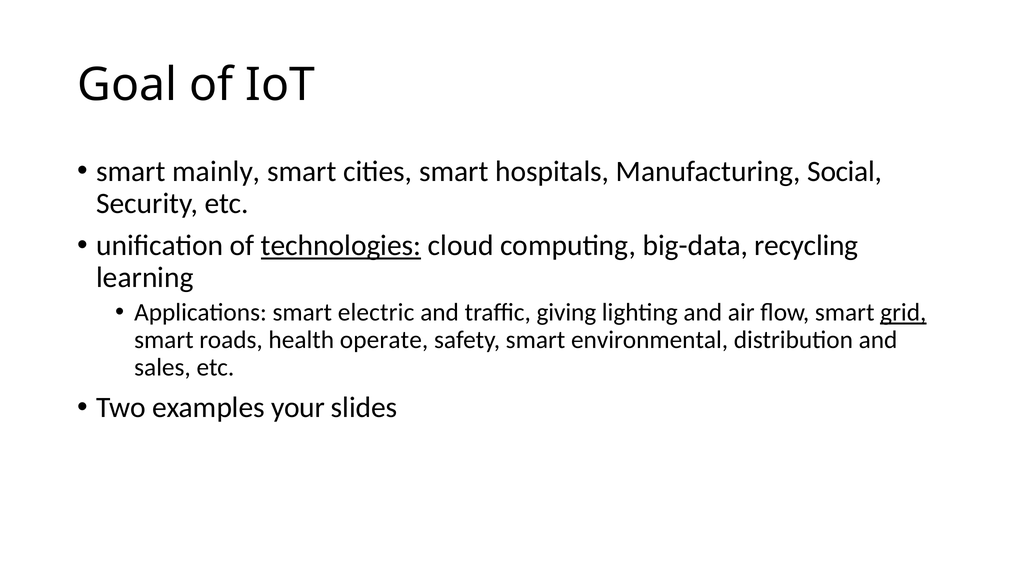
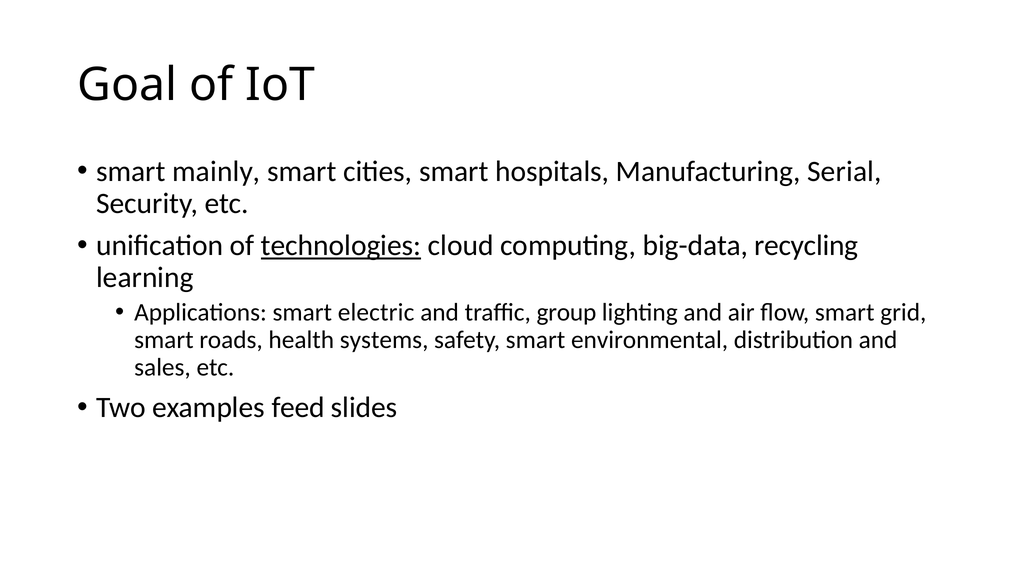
Social: Social -> Serial
giving: giving -> group
grid underline: present -> none
operate: operate -> systems
your: your -> feed
